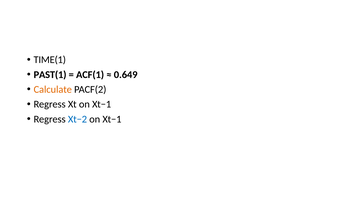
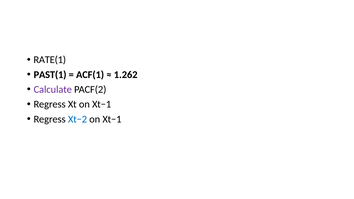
TIME(1: TIME(1 -> RATE(1
0.649: 0.649 -> 1.262
Calculate colour: orange -> purple
